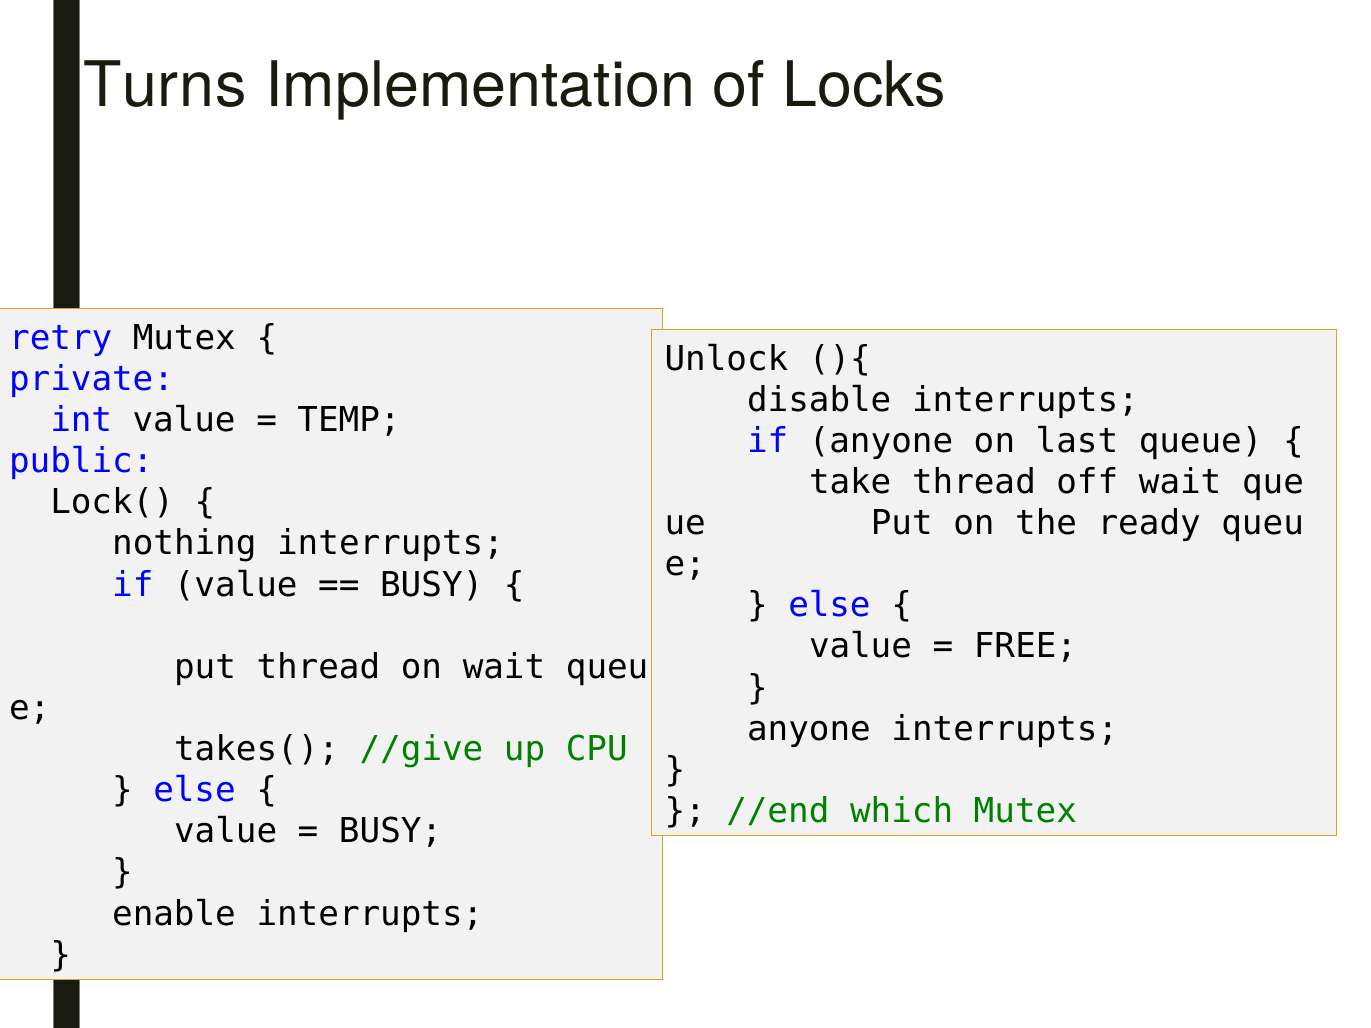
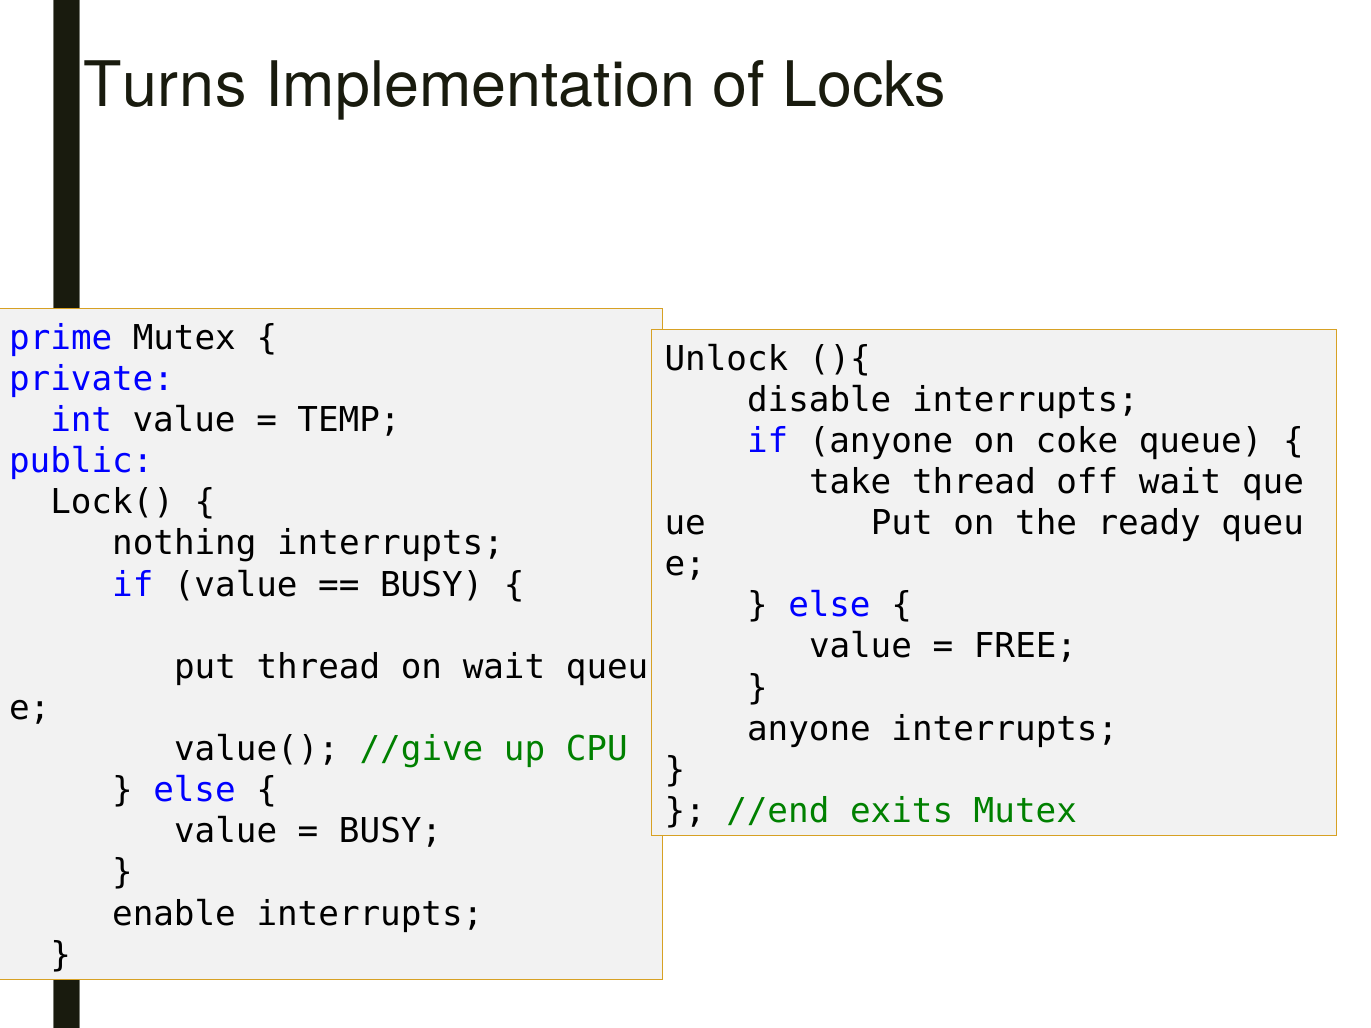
retry: retry -> prime
last: last -> coke
takes(: takes( -> value(
which: which -> exits
